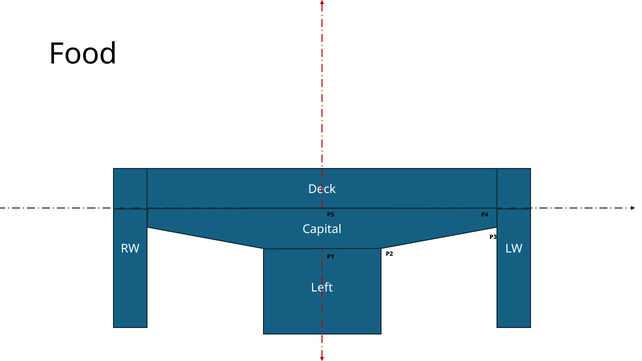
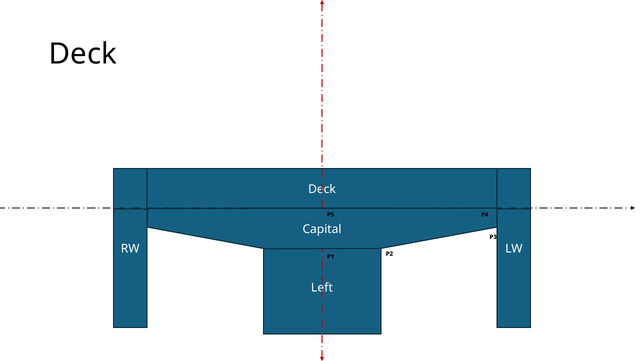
Food at (83, 54): Food -> Deck
